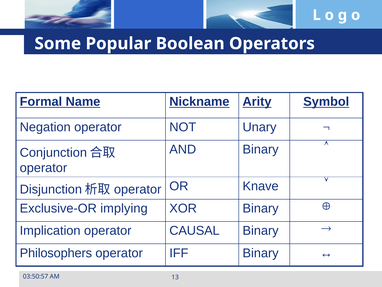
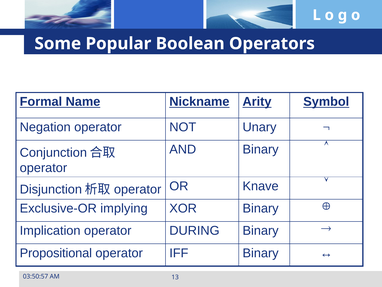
CAUSAL: CAUSAL -> DURING
Philosophers: Philosophers -> Propositional
